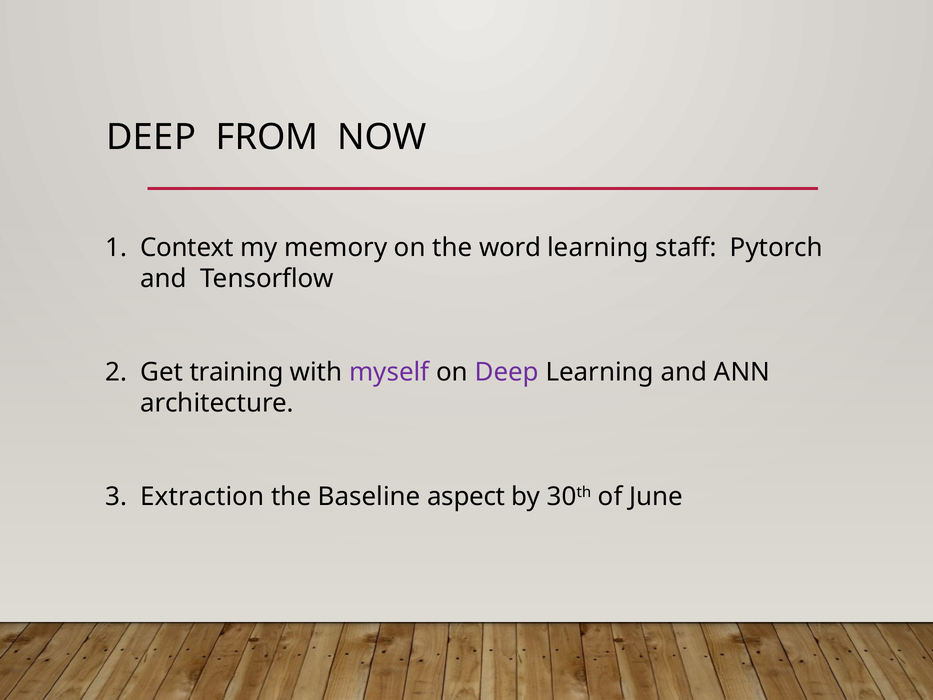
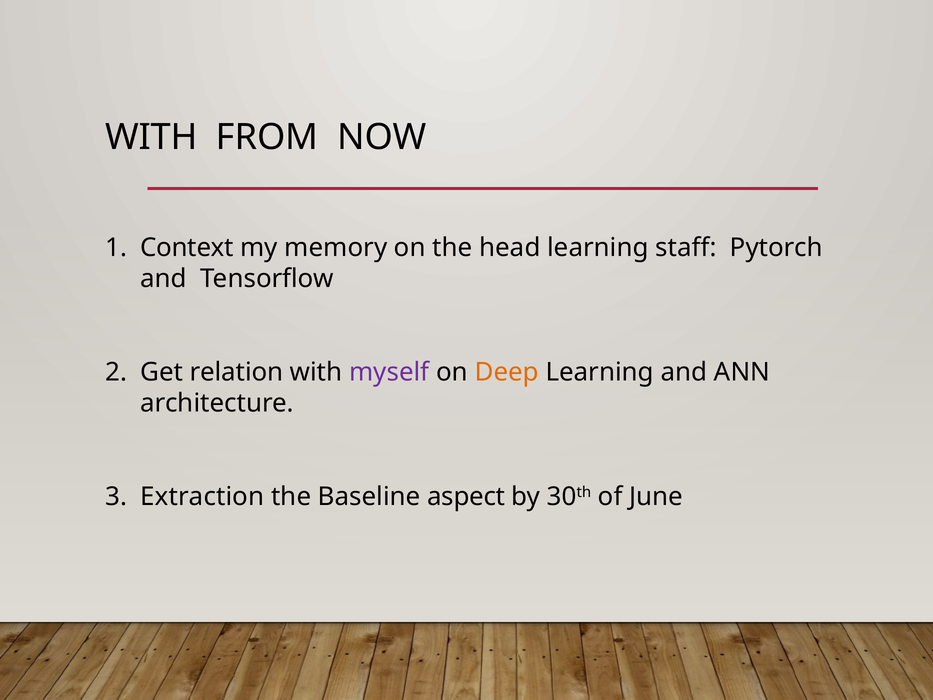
DEEP at (151, 137): DEEP -> WITH
word: word -> head
training: training -> relation
Deep at (507, 372) colour: purple -> orange
